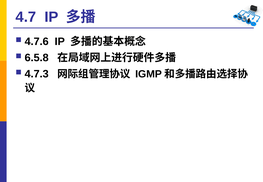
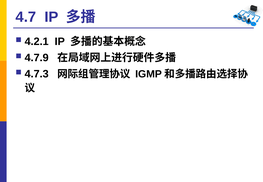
4.7.6: 4.7.6 -> 4.2.1
6.5.8: 6.5.8 -> 4.7.9
